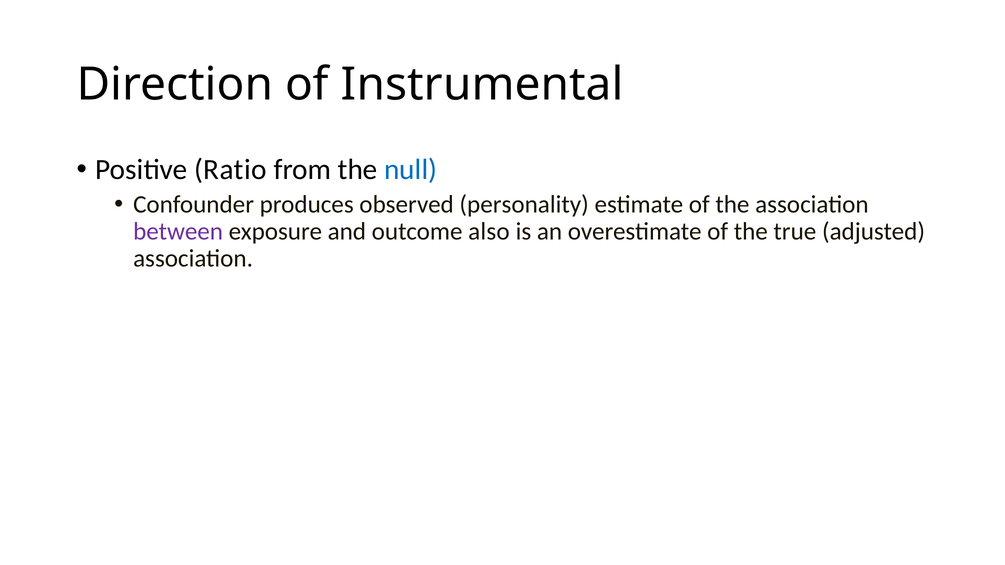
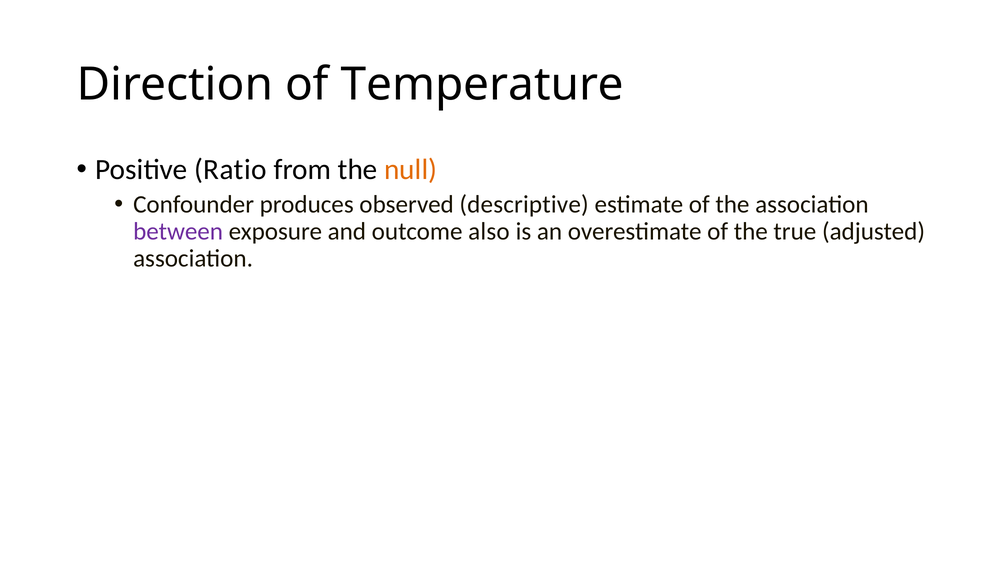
Instrumental: Instrumental -> Temperature
null colour: blue -> orange
personality: personality -> descriptive
